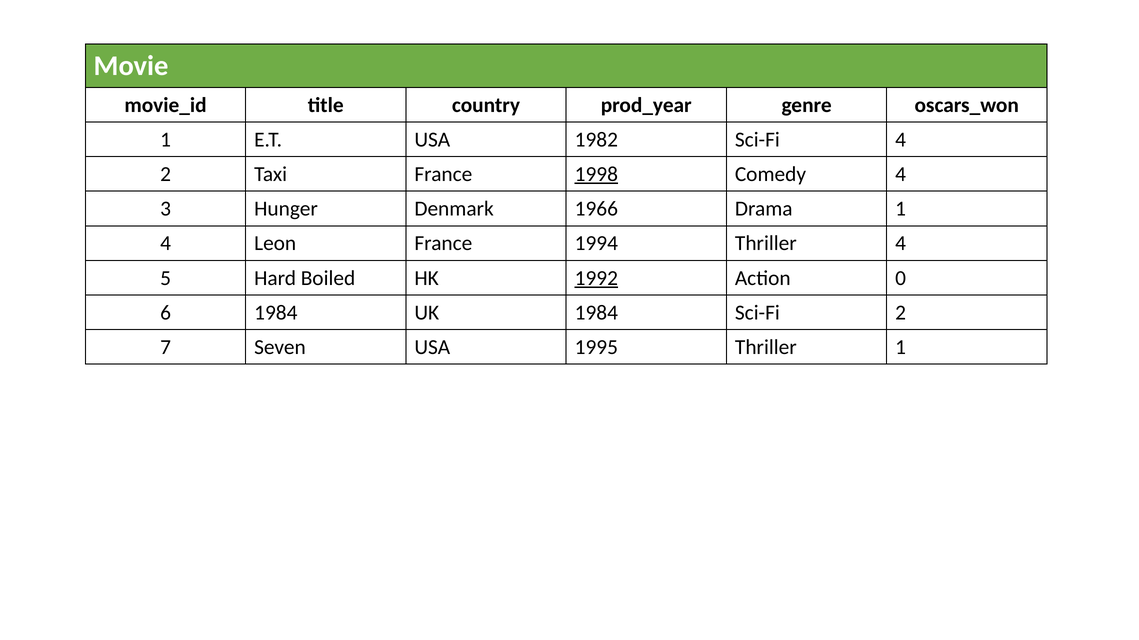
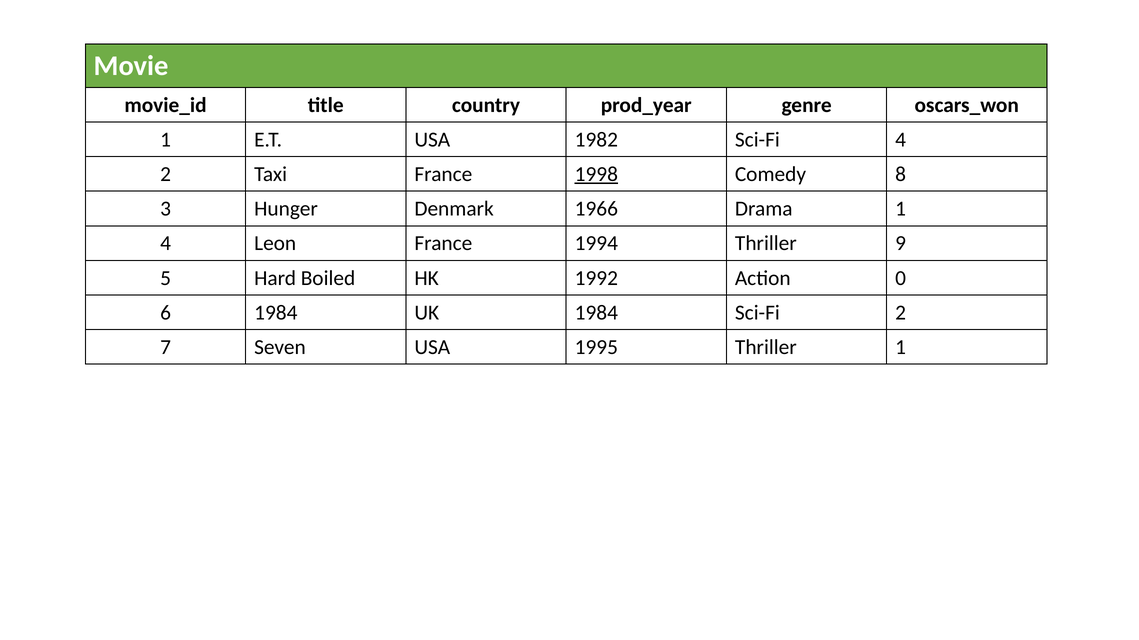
Comedy 4: 4 -> 8
Thriller 4: 4 -> 9
1992 underline: present -> none
